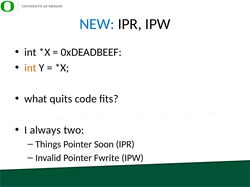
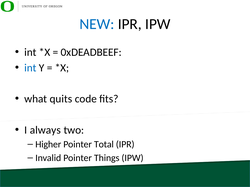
int at (30, 68) colour: orange -> blue
Things: Things -> Higher
Soon: Soon -> Total
Fwrite: Fwrite -> Things
